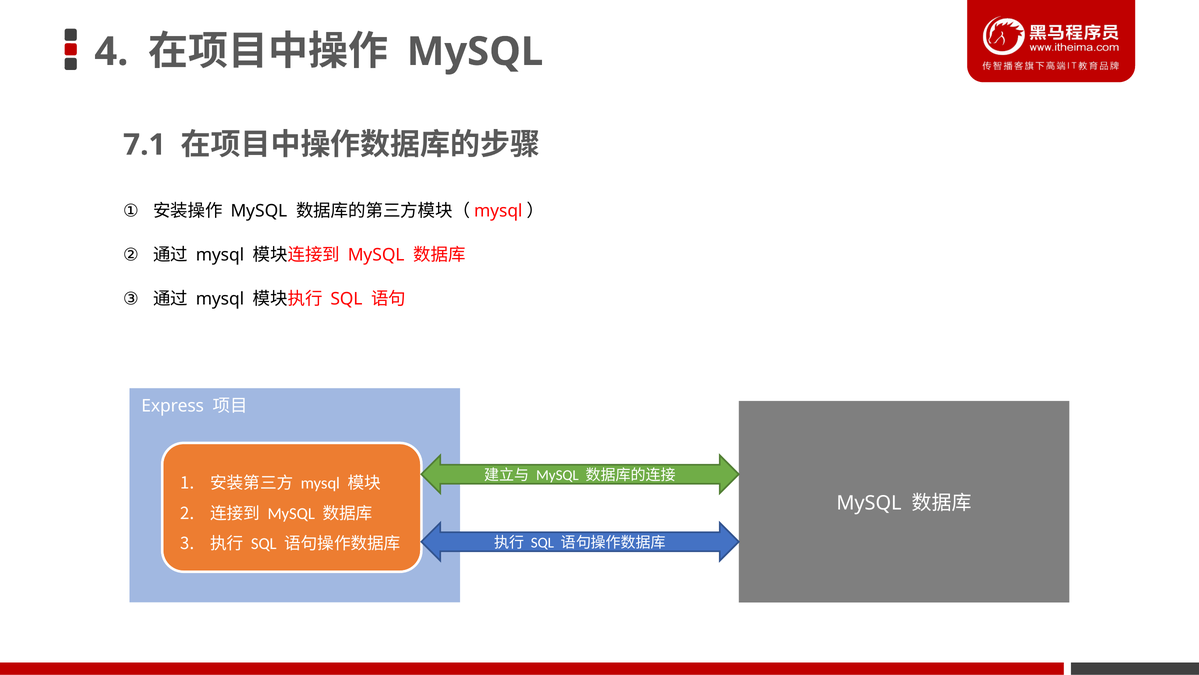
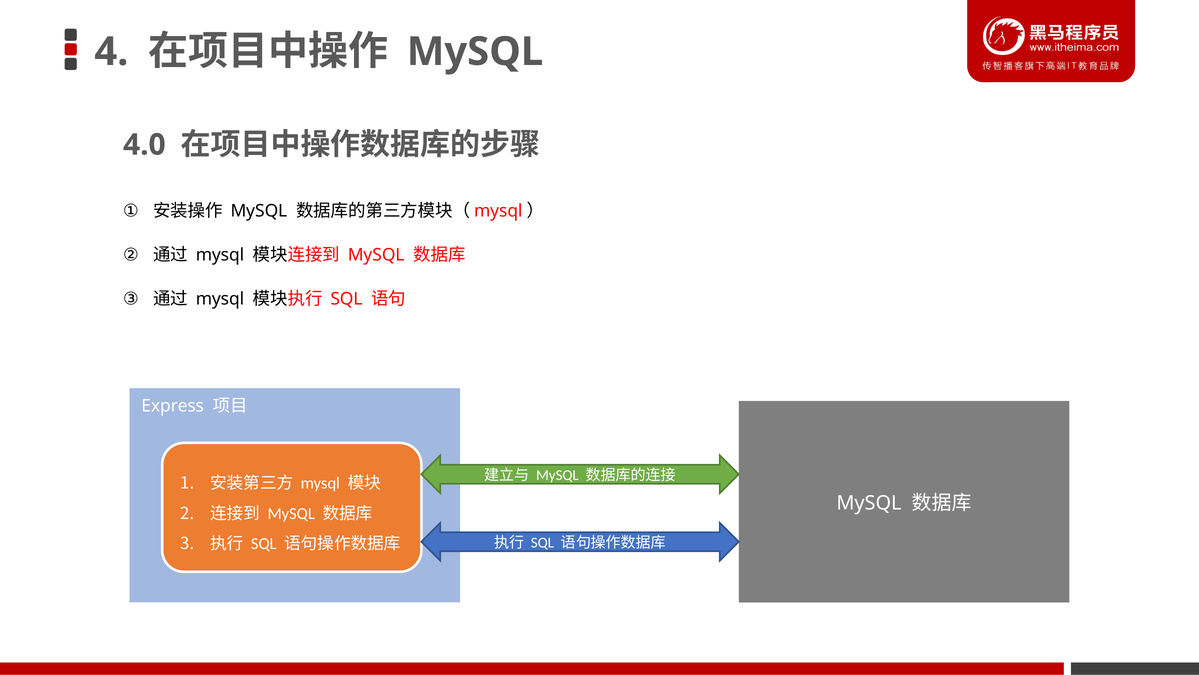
7.1: 7.1 -> 4.0
